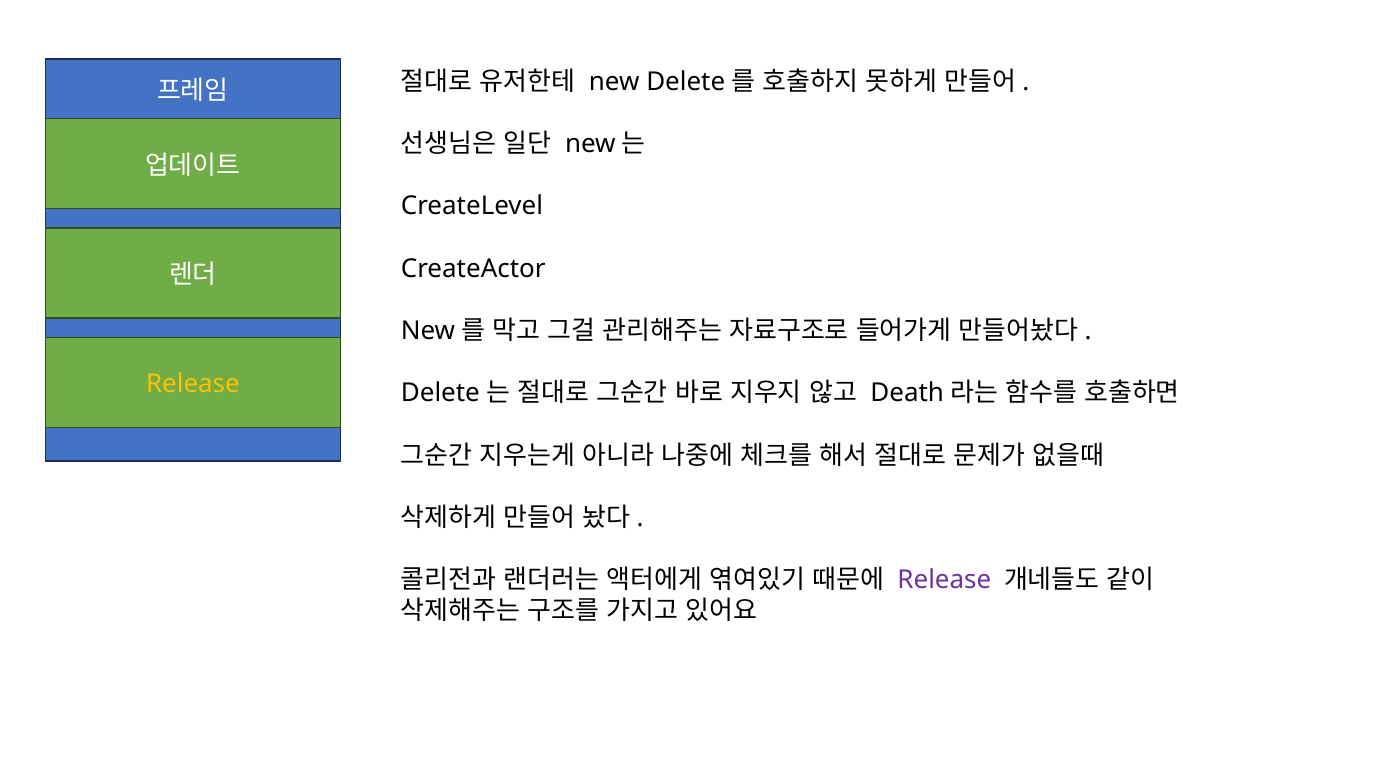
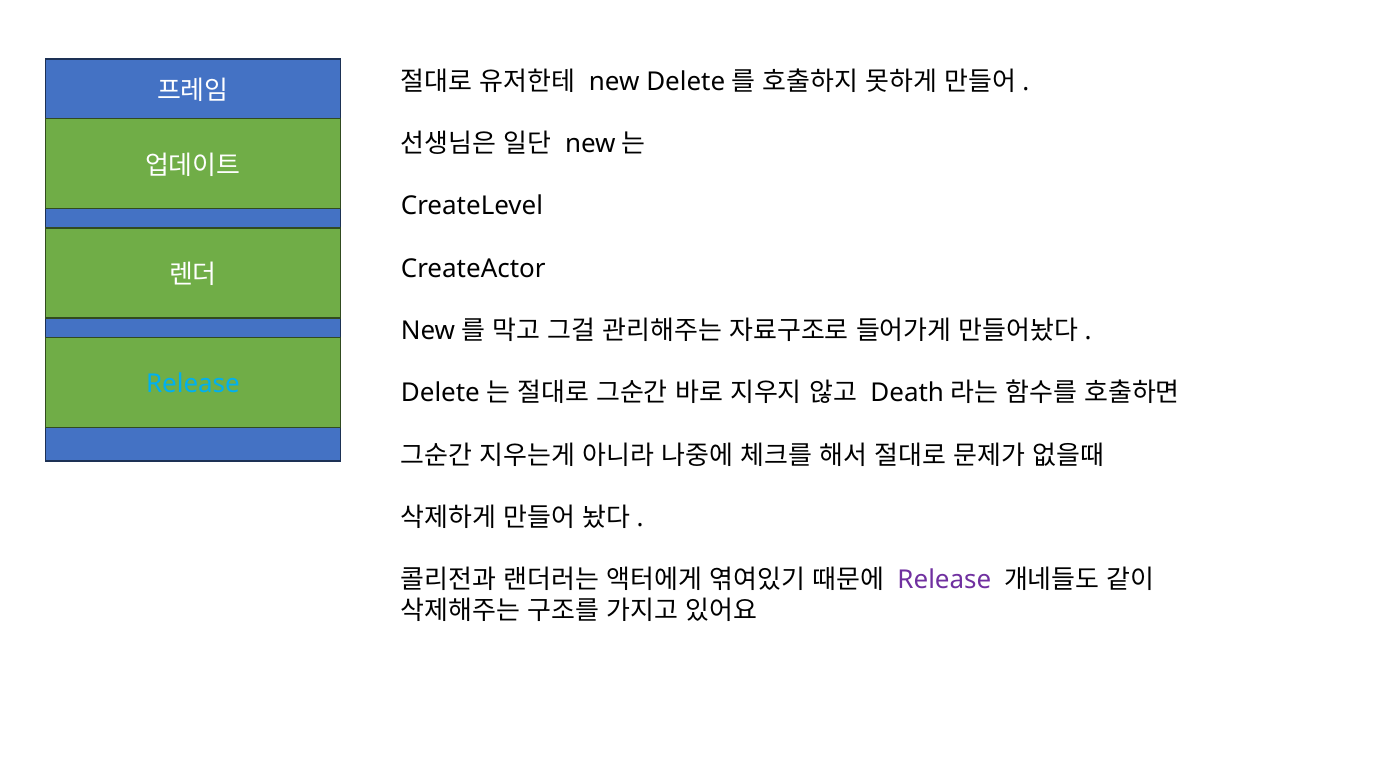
Release at (193, 384) colour: yellow -> light blue
